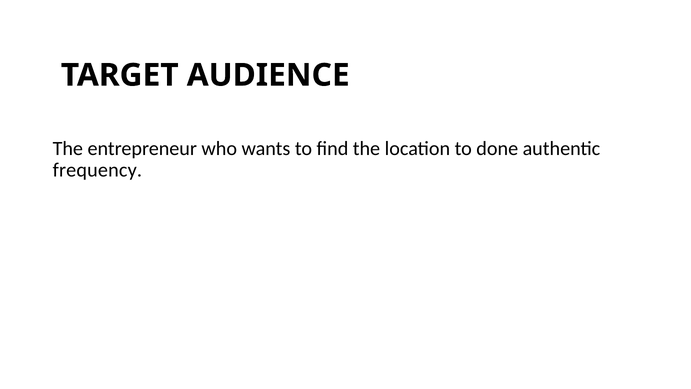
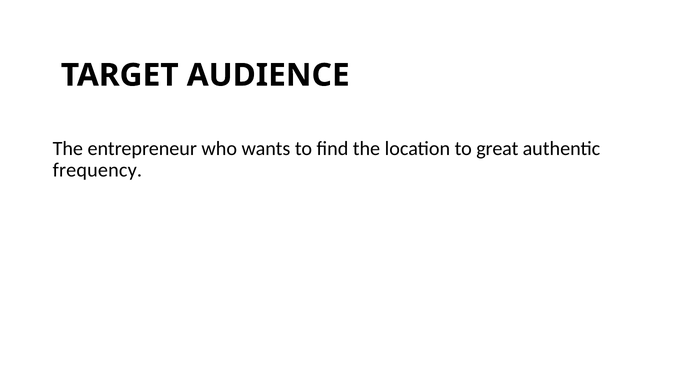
done: done -> great
